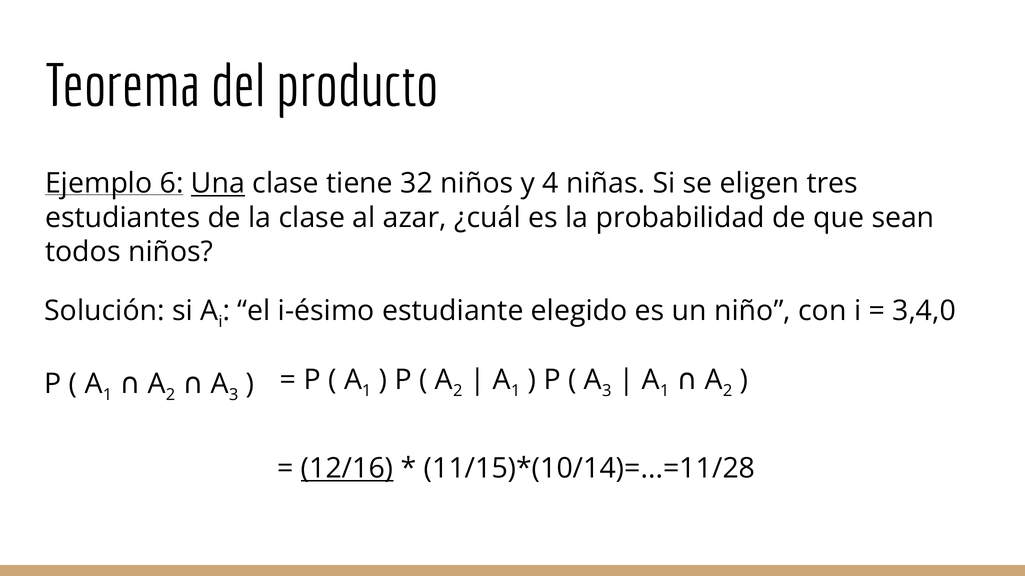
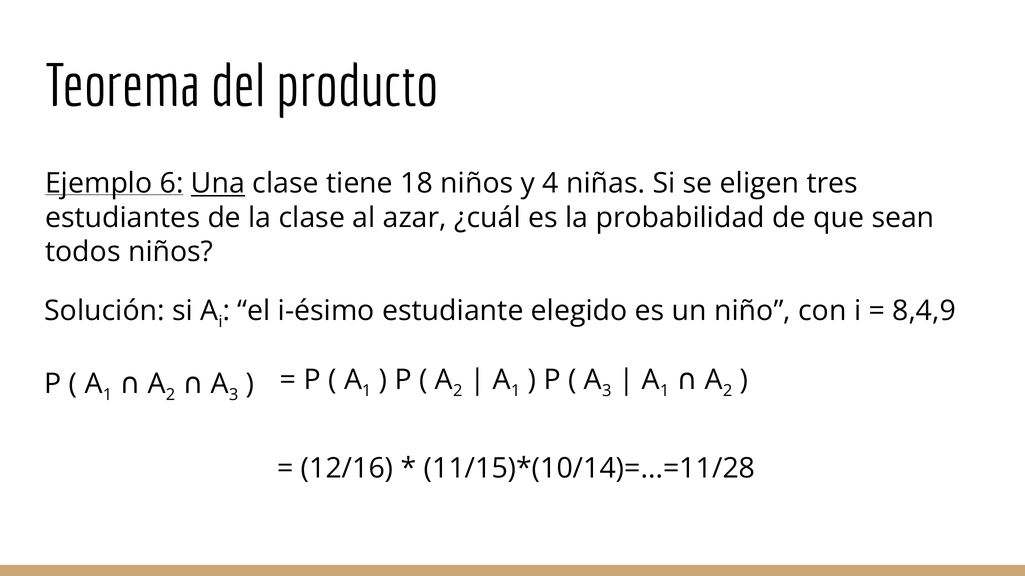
32: 32 -> 18
3,4,0: 3,4,0 -> 8,4,9
12/16 underline: present -> none
